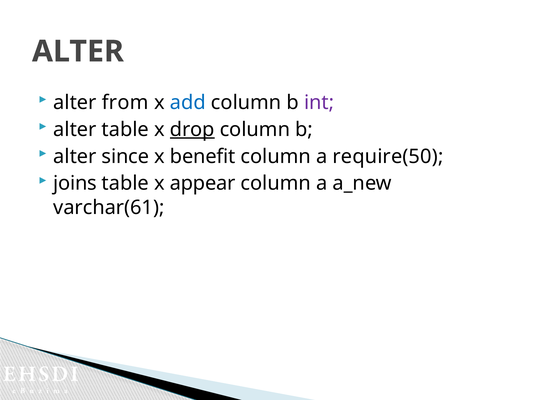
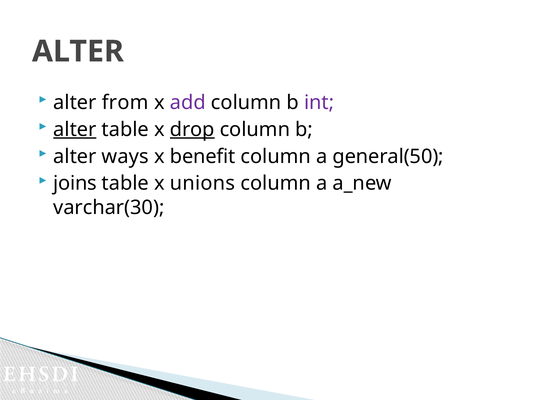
add colour: blue -> purple
alter at (75, 130) underline: none -> present
since: since -> ways
require(50: require(50 -> general(50
appear: appear -> unions
varchar(61: varchar(61 -> varchar(30
